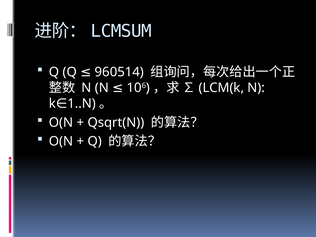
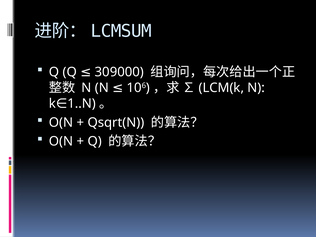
960514: 960514 -> 309000
